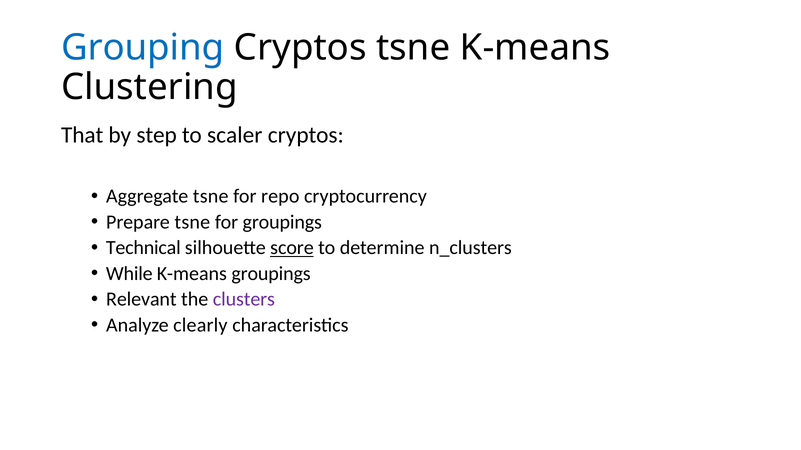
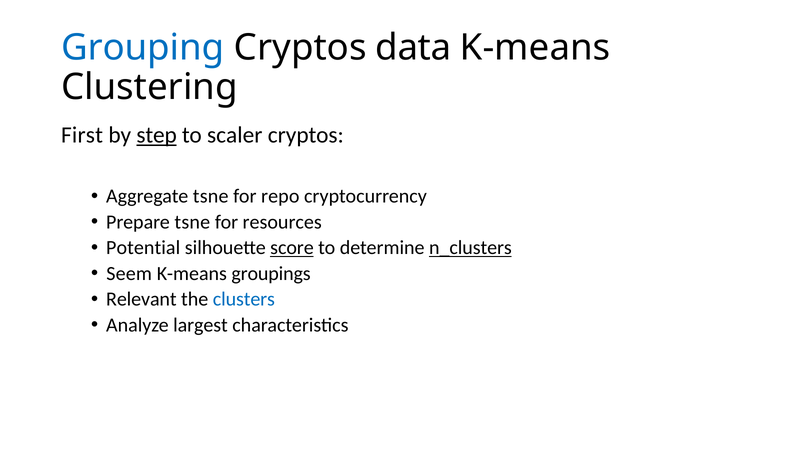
Cryptos tsne: tsne -> data
That: That -> First
step underline: none -> present
for groupings: groupings -> resources
Technical: Technical -> Potential
n_clusters underline: none -> present
While: While -> Seem
clusters colour: purple -> blue
clearly: clearly -> largest
